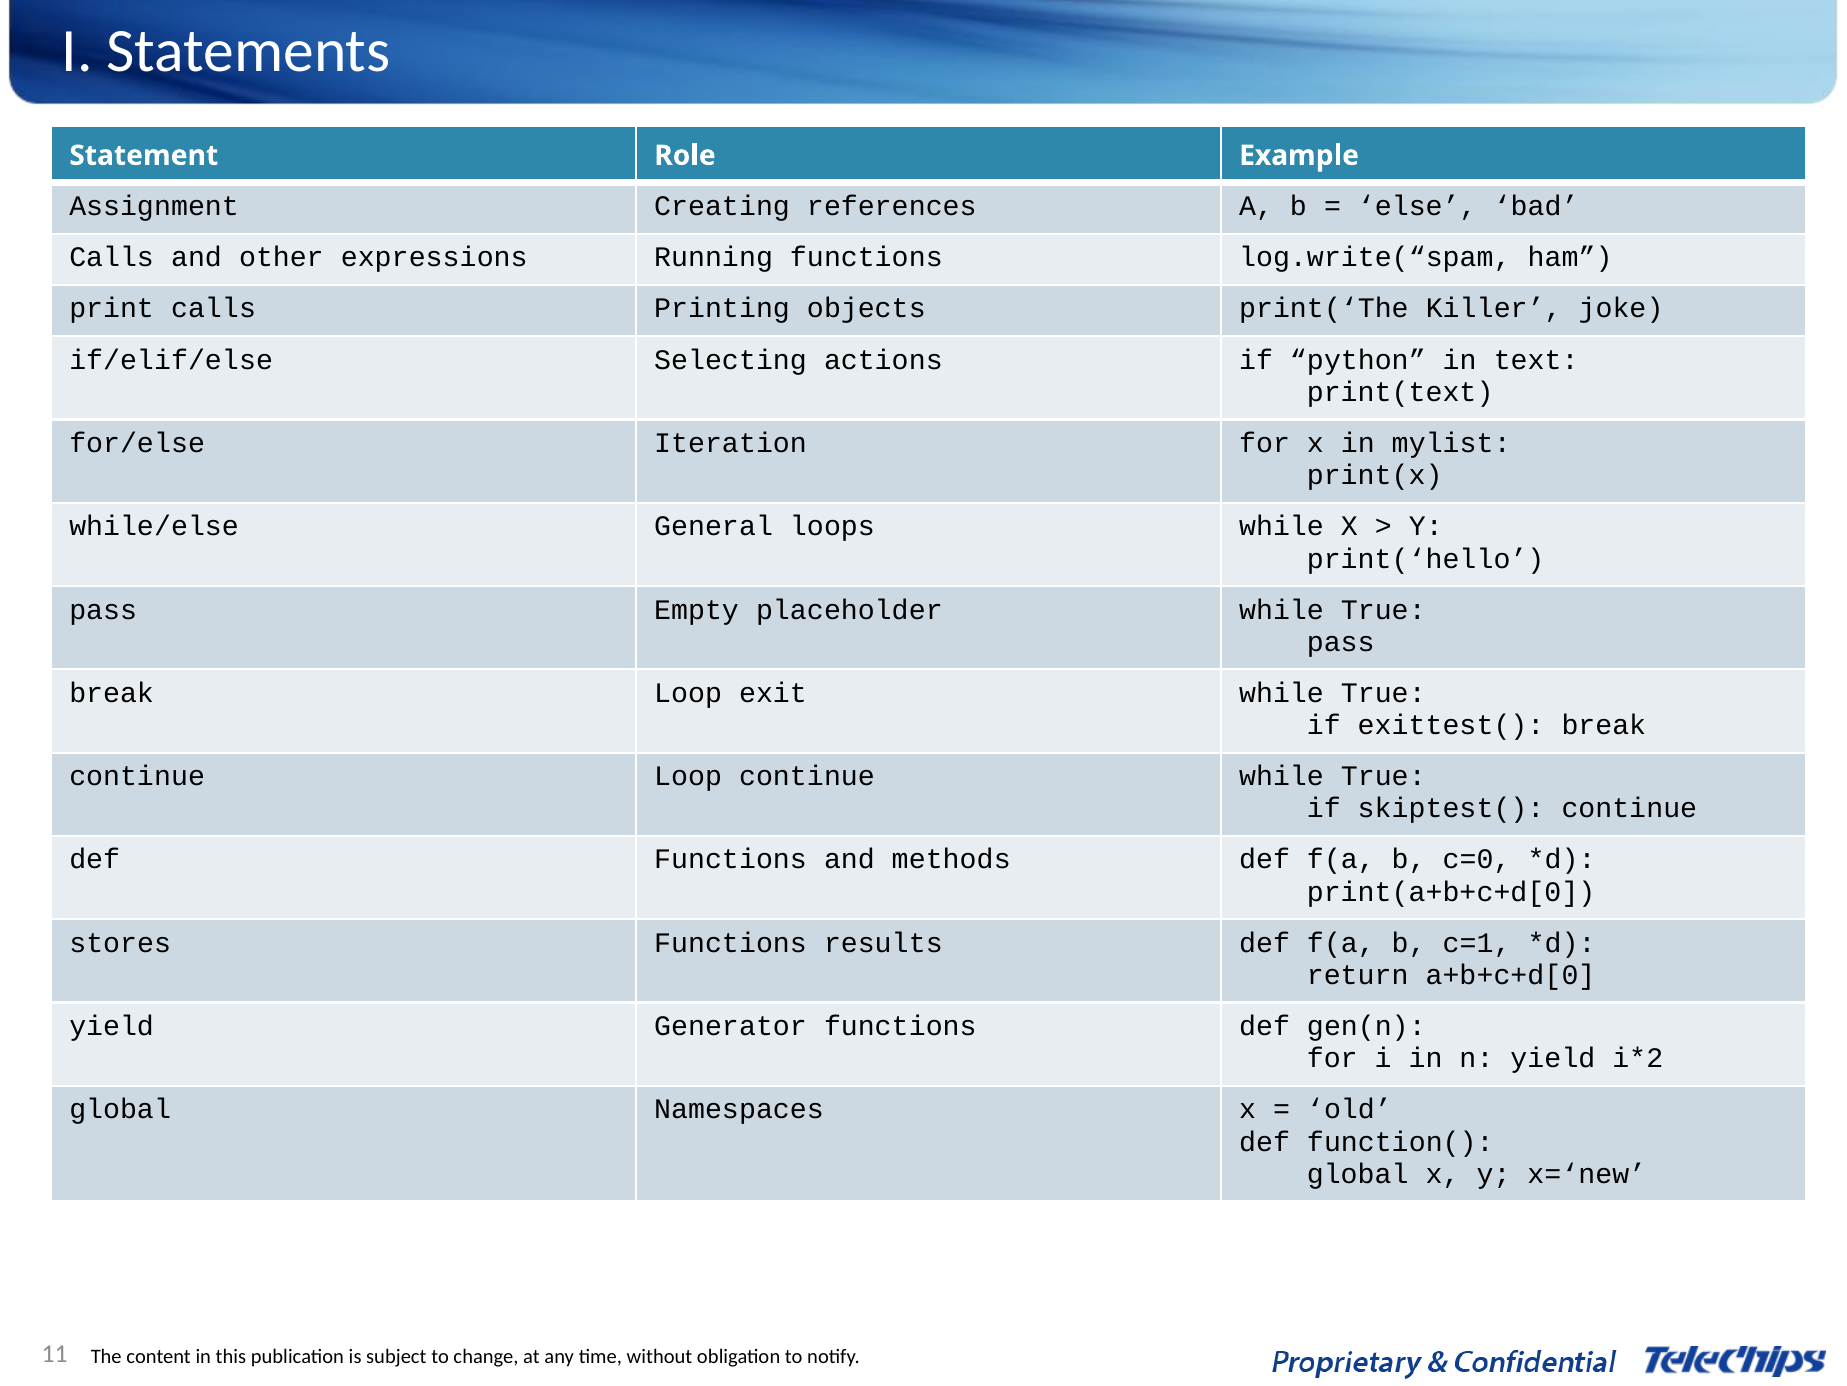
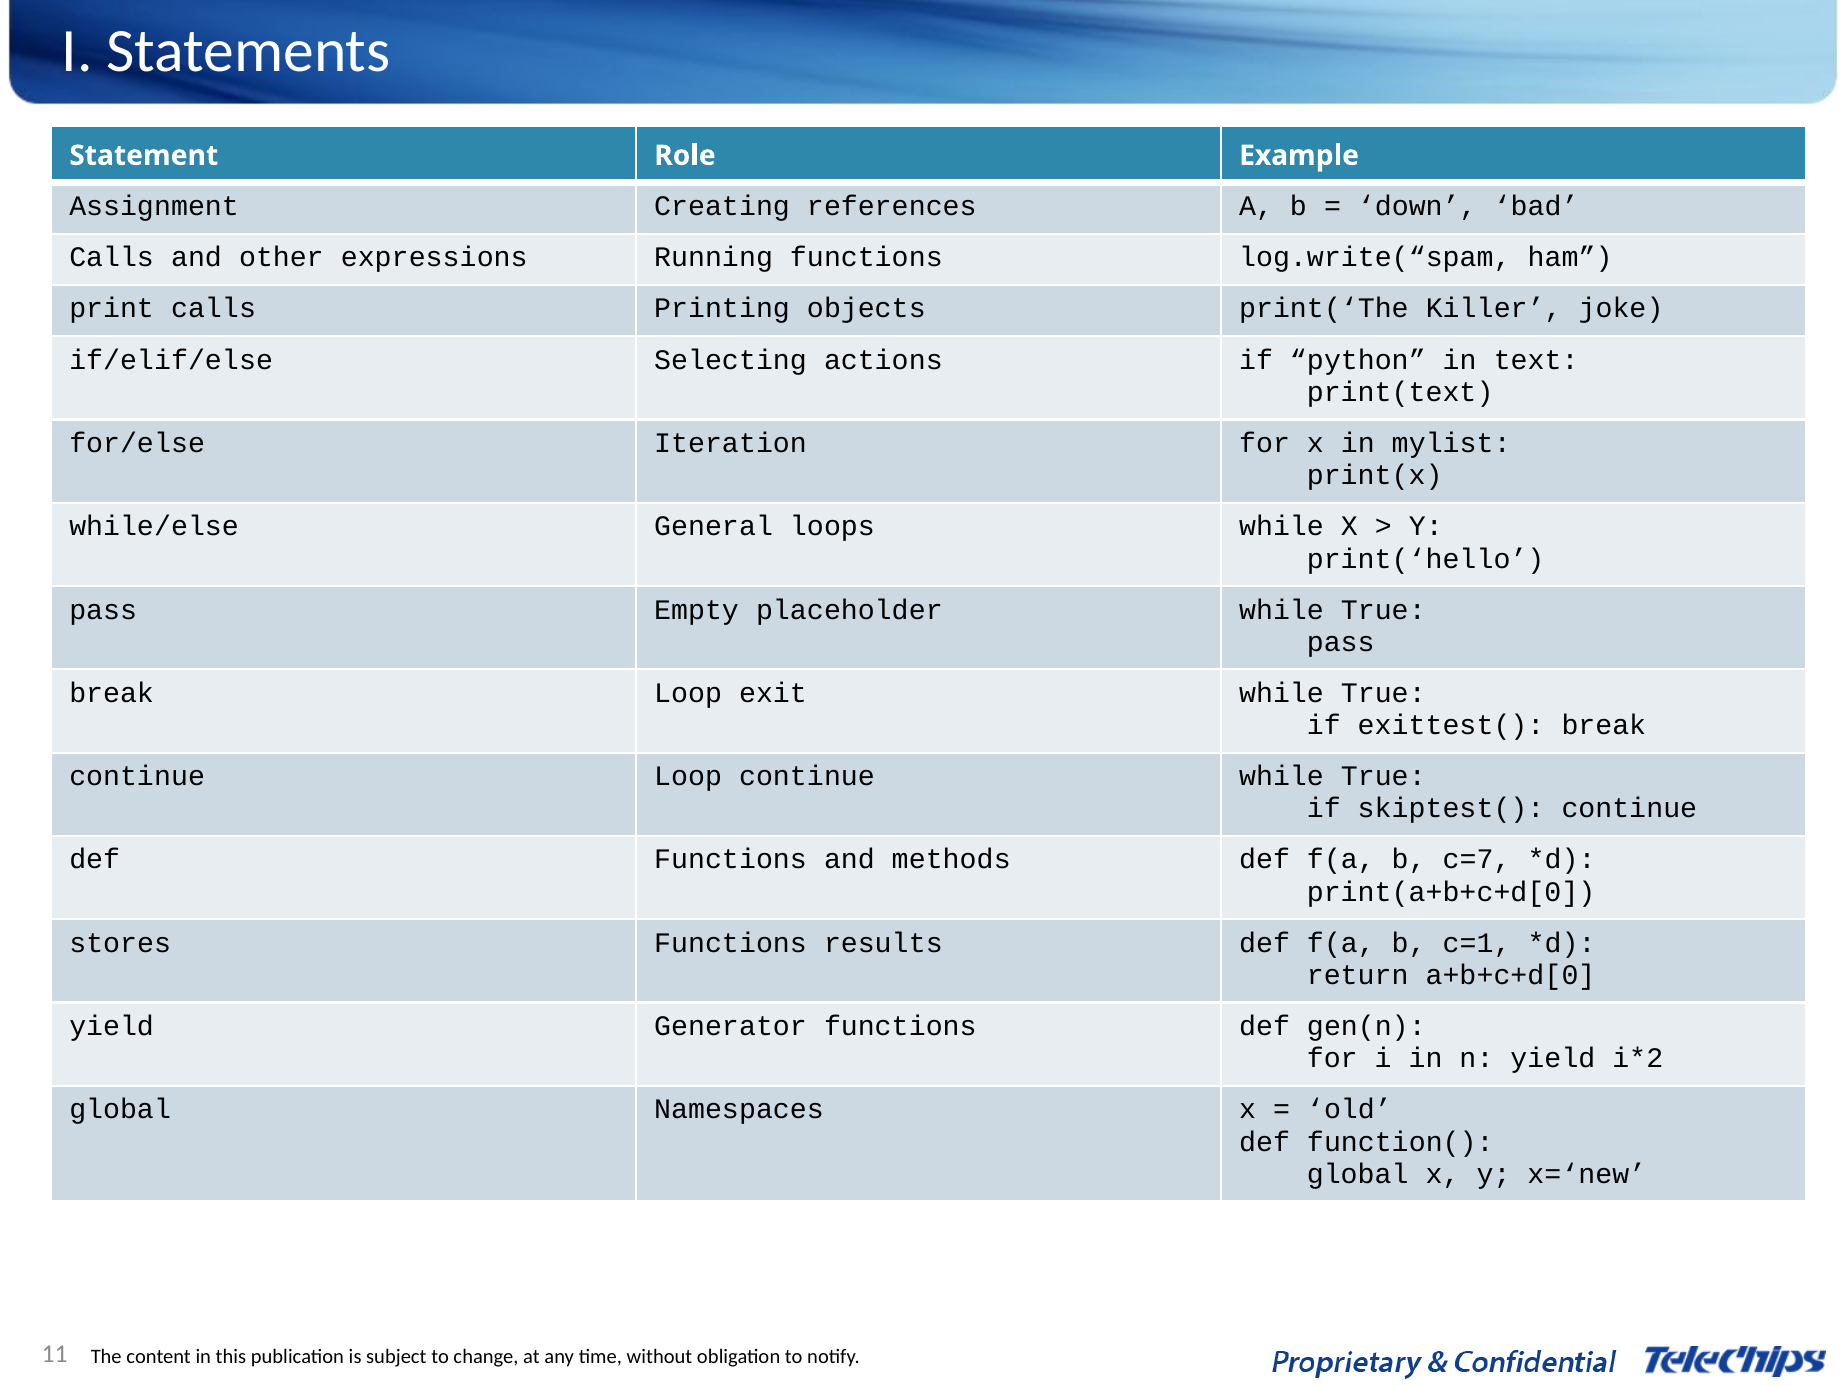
else: else -> down
c=0: c=0 -> c=7
